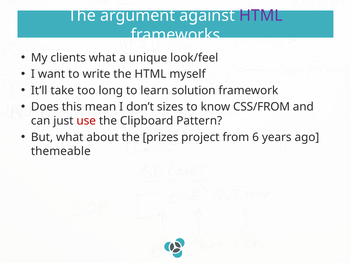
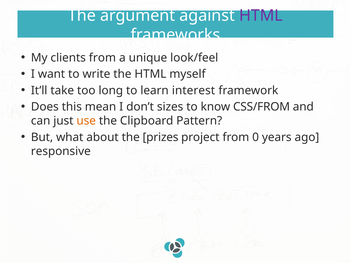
clients what: what -> from
solution: solution -> interest
use colour: red -> orange
6: 6 -> 0
themeable: themeable -> responsive
